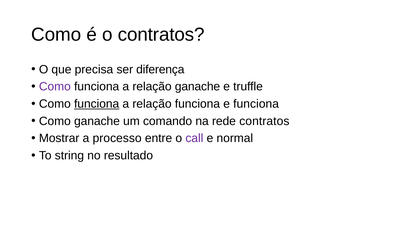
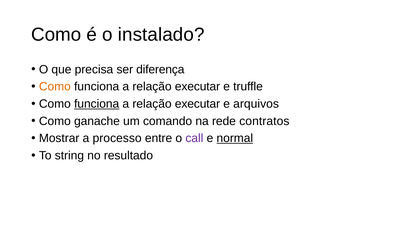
o contratos: contratos -> instalado
Como at (55, 87) colour: purple -> orange
ganache at (197, 87): ganache -> executar
funciona at (197, 104): funciona -> executar
e funciona: funciona -> arquivos
normal underline: none -> present
